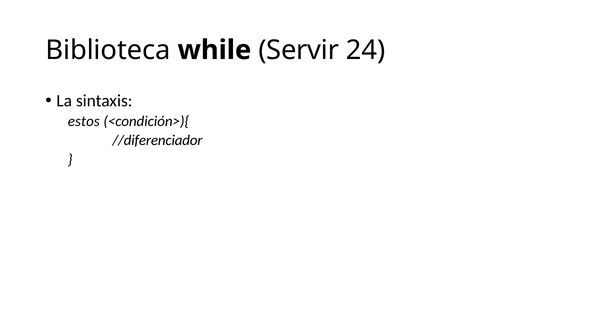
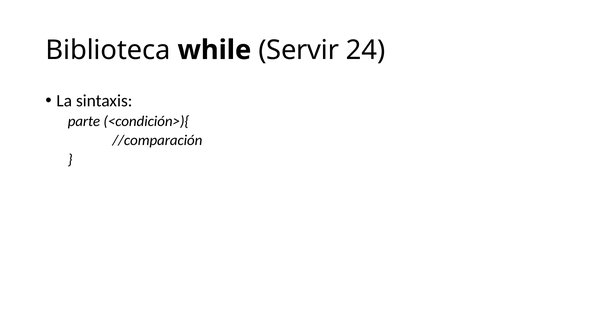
estos: estos -> parte
//diferenciador: //diferenciador -> //comparación
